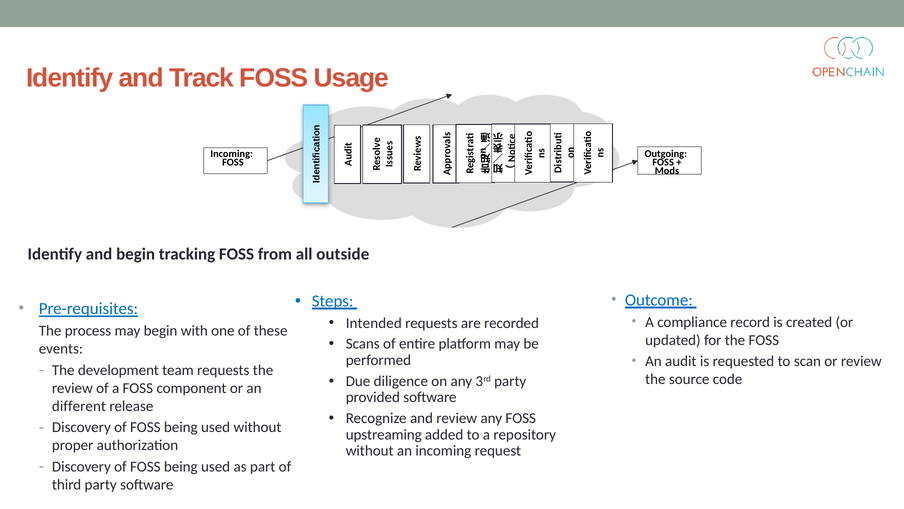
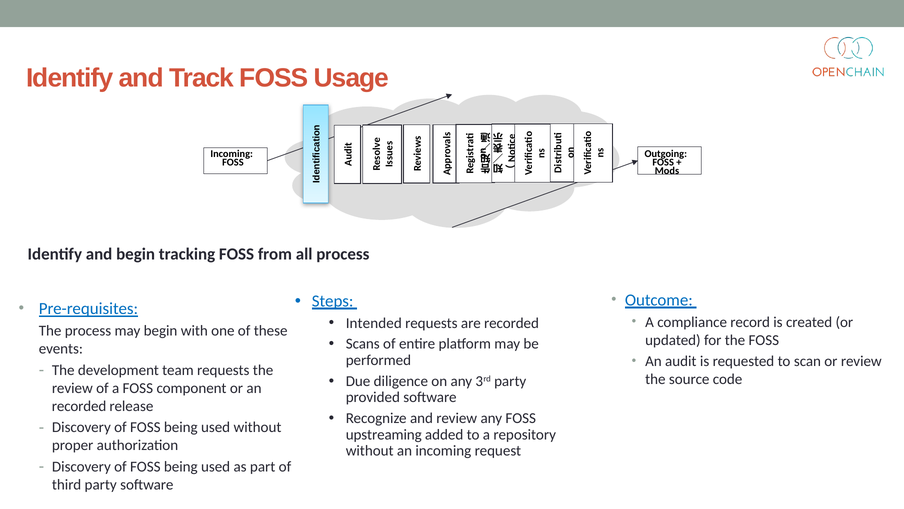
all outside: outside -> process
different at (79, 406): different -> recorded
